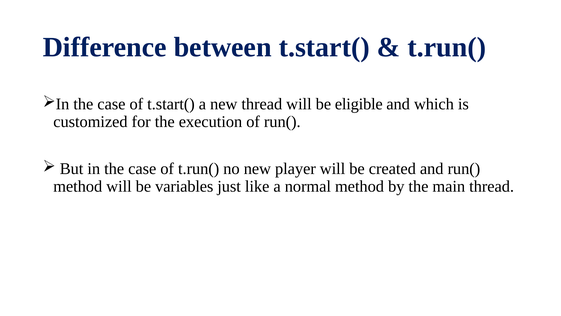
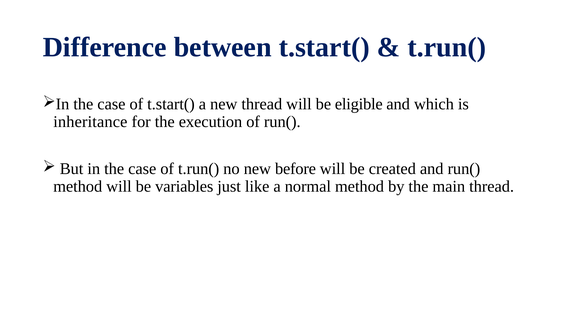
customized: customized -> inheritance
player: player -> before
